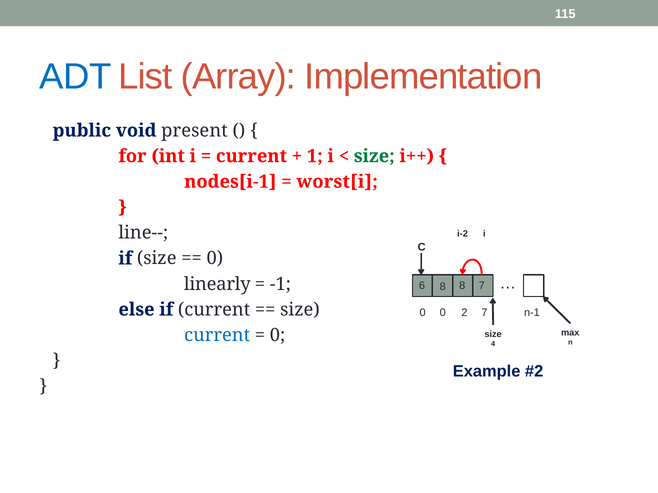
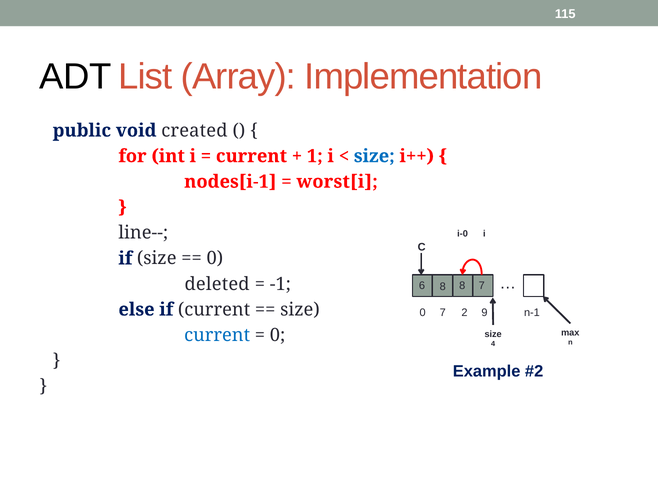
ADT colour: blue -> black
present: present -> created
size at (374, 156) colour: green -> blue
i-2: i-2 -> i-0
linearly: linearly -> deleted
0 0: 0 -> 7
2 7: 7 -> 9
